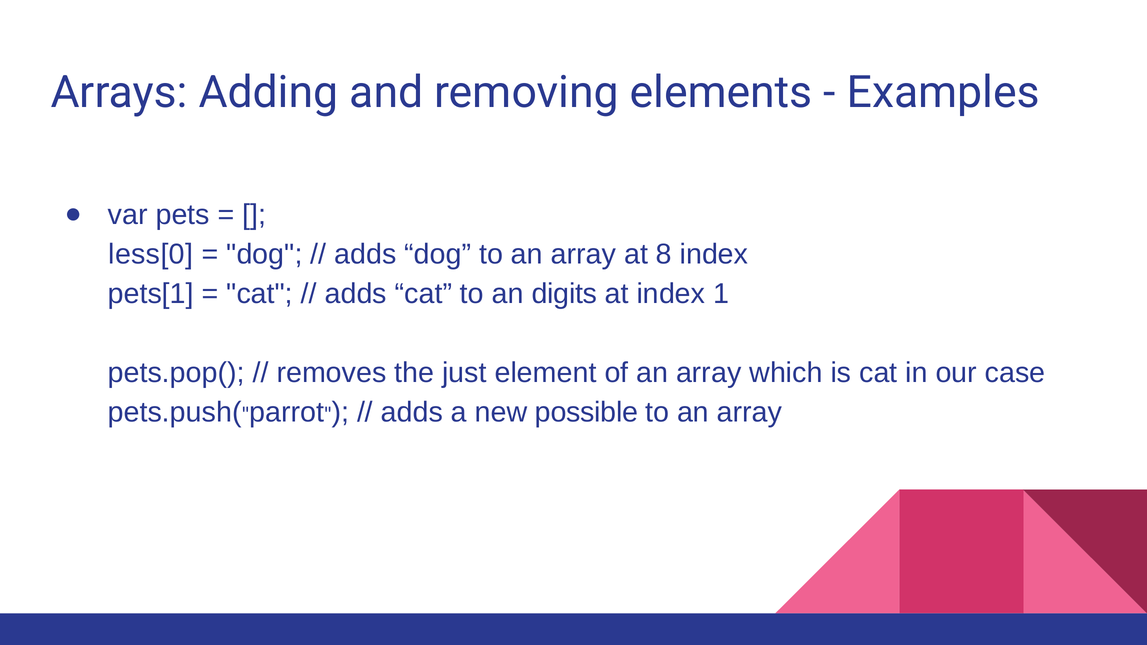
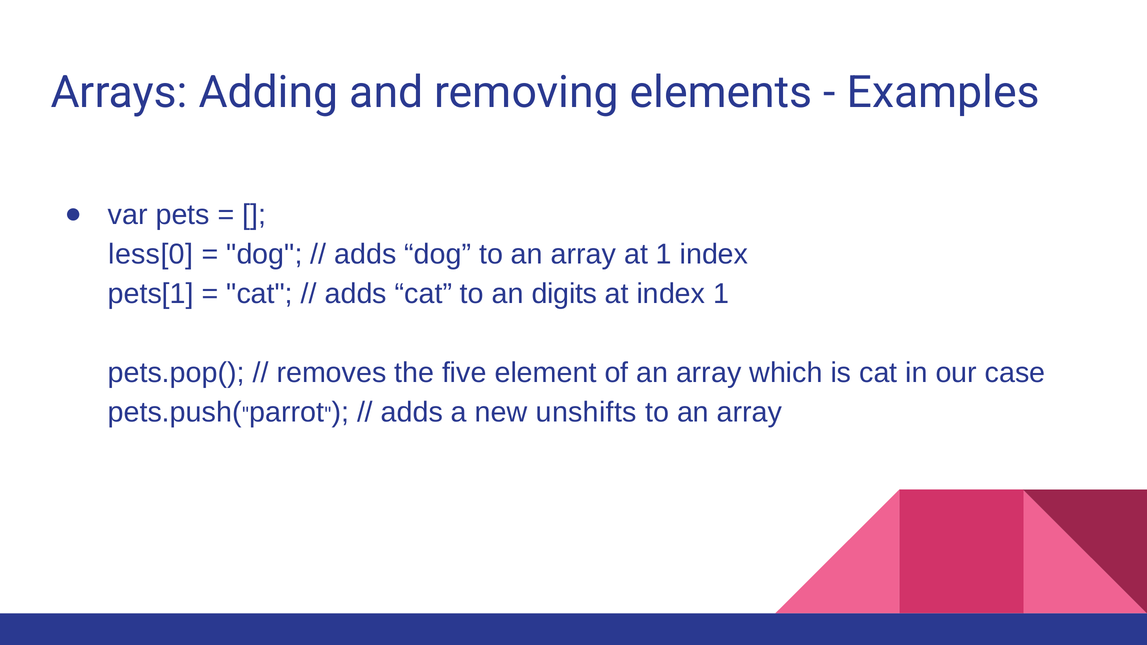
at 8: 8 -> 1
just: just -> five
possible: possible -> unshifts
